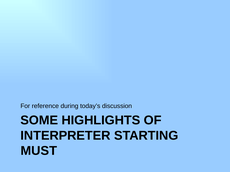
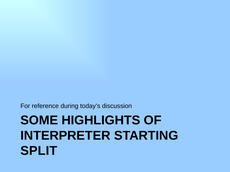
MUST: MUST -> SPLIT
